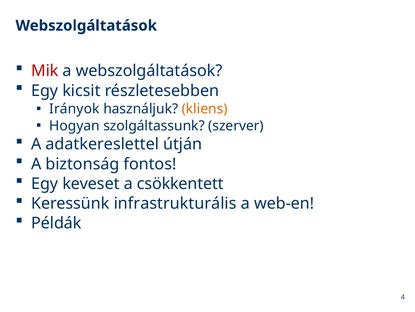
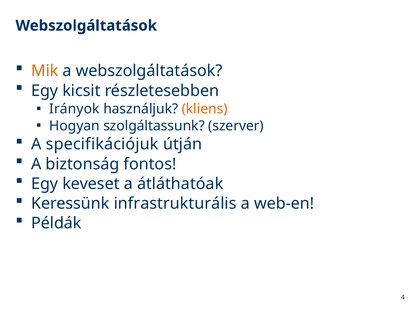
Mik colour: red -> orange
adatkereslettel: adatkereslettel -> specifikációjuk
csökkentett: csökkentett -> átláthatóak
